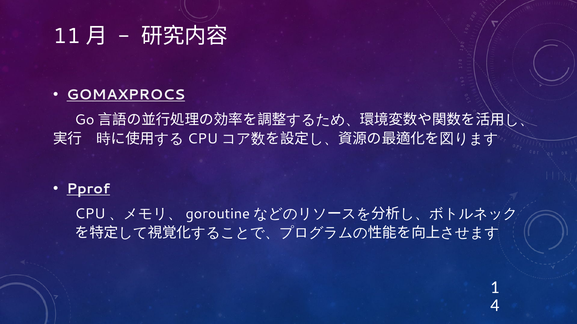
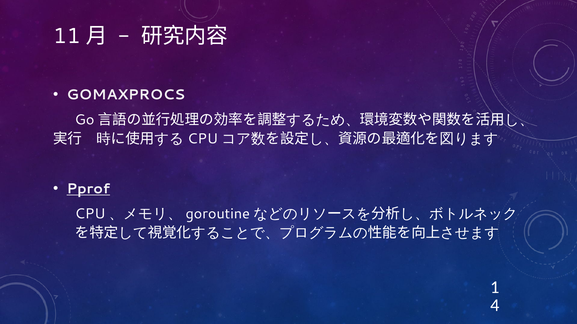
GOMAXPROCS underline: present -> none
